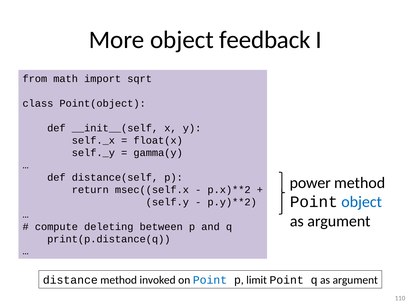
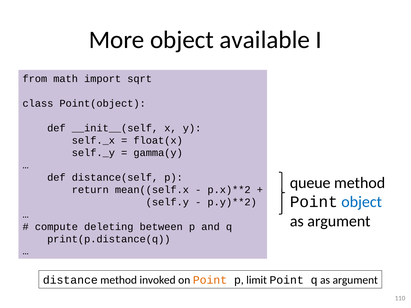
feedback: feedback -> available
power: power -> queue
msec((self.x: msec((self.x -> mean((self.x
Point at (210, 280) colour: blue -> orange
